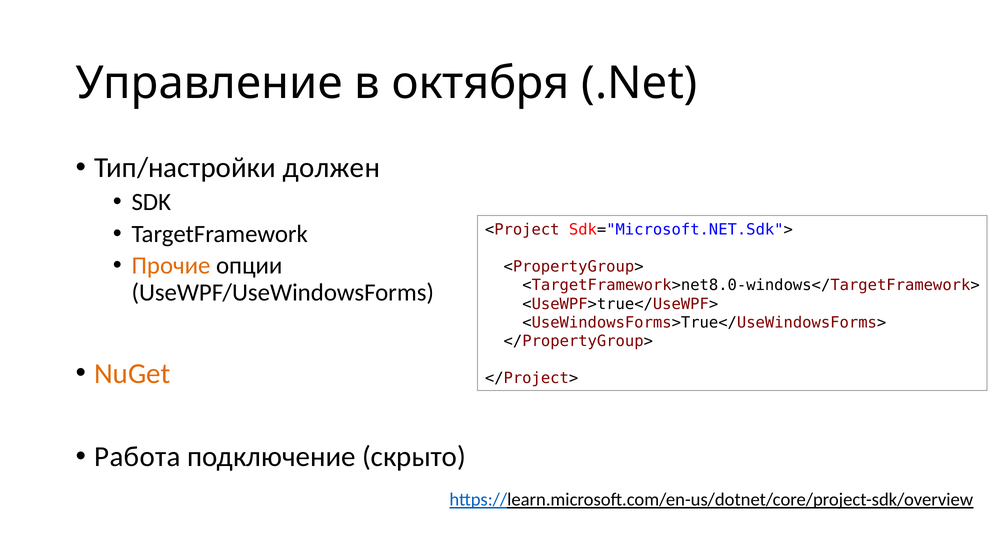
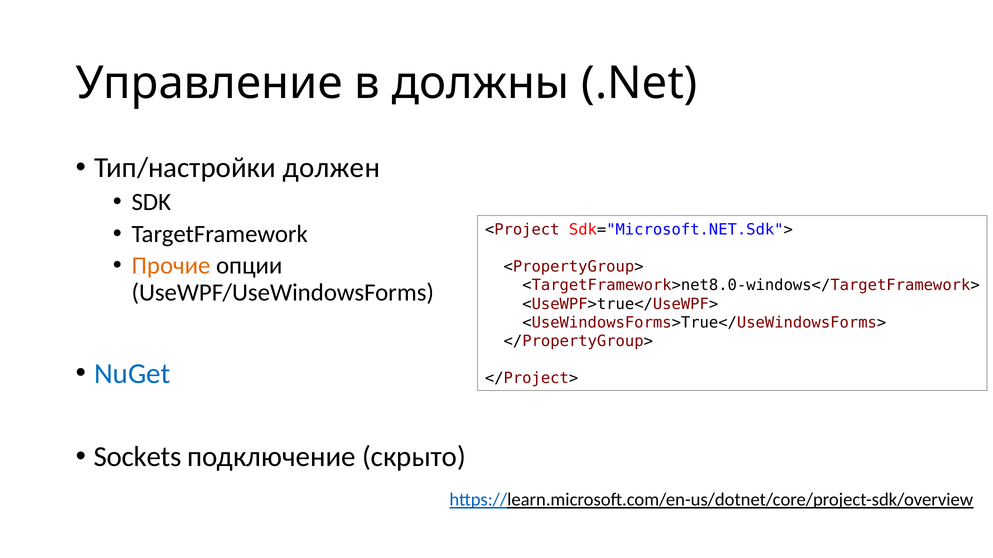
октября: октября -> должны
NuGet colour: orange -> blue
Работа: Работа -> Sockets
